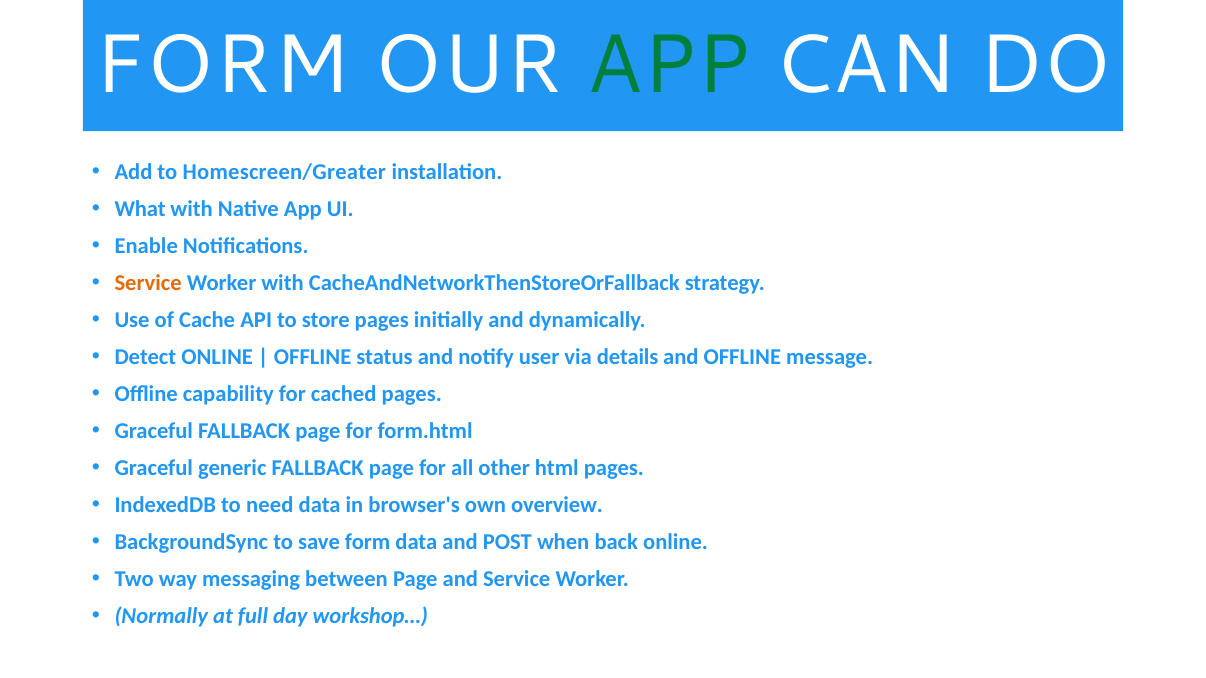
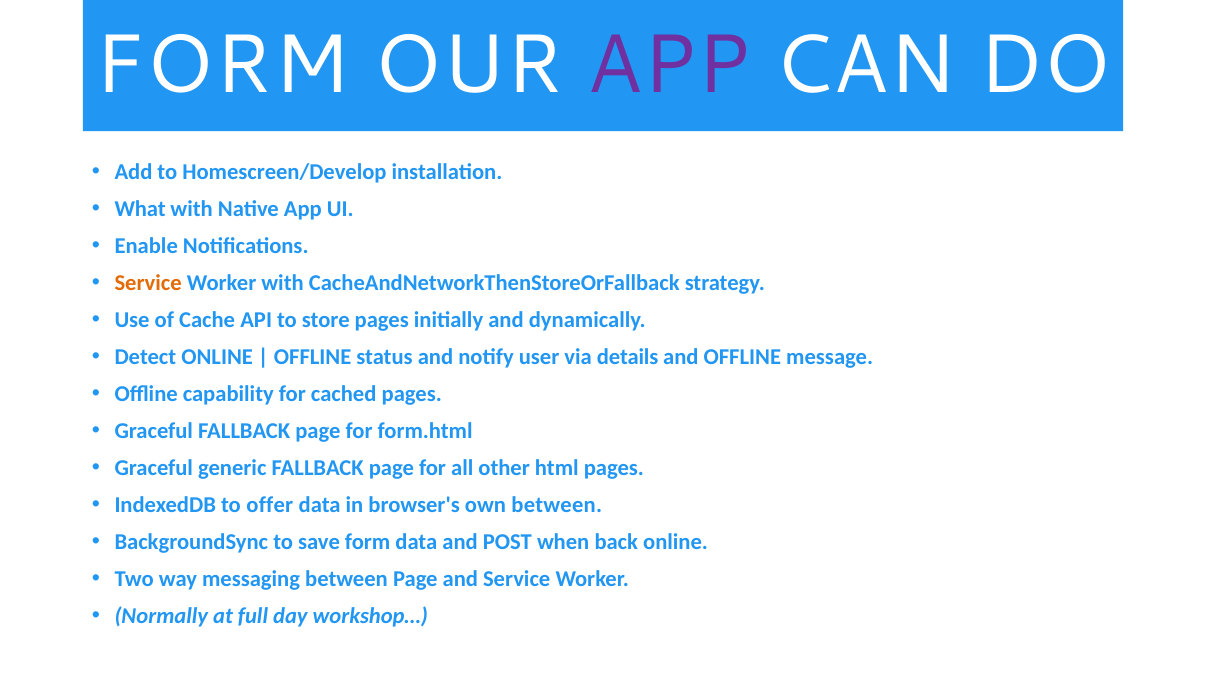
APP at (669, 65) colour: green -> purple
Homescreen/Greater: Homescreen/Greater -> Homescreen/Develop
need: need -> offer
own overview: overview -> between
